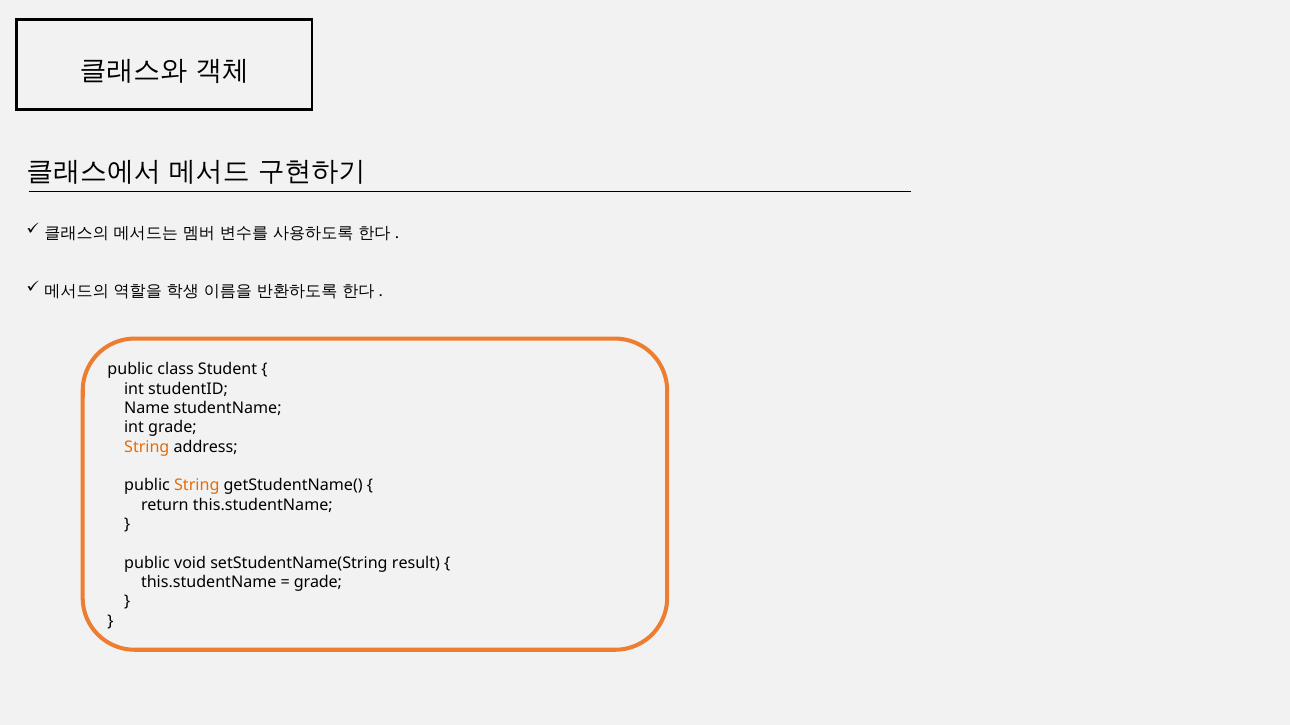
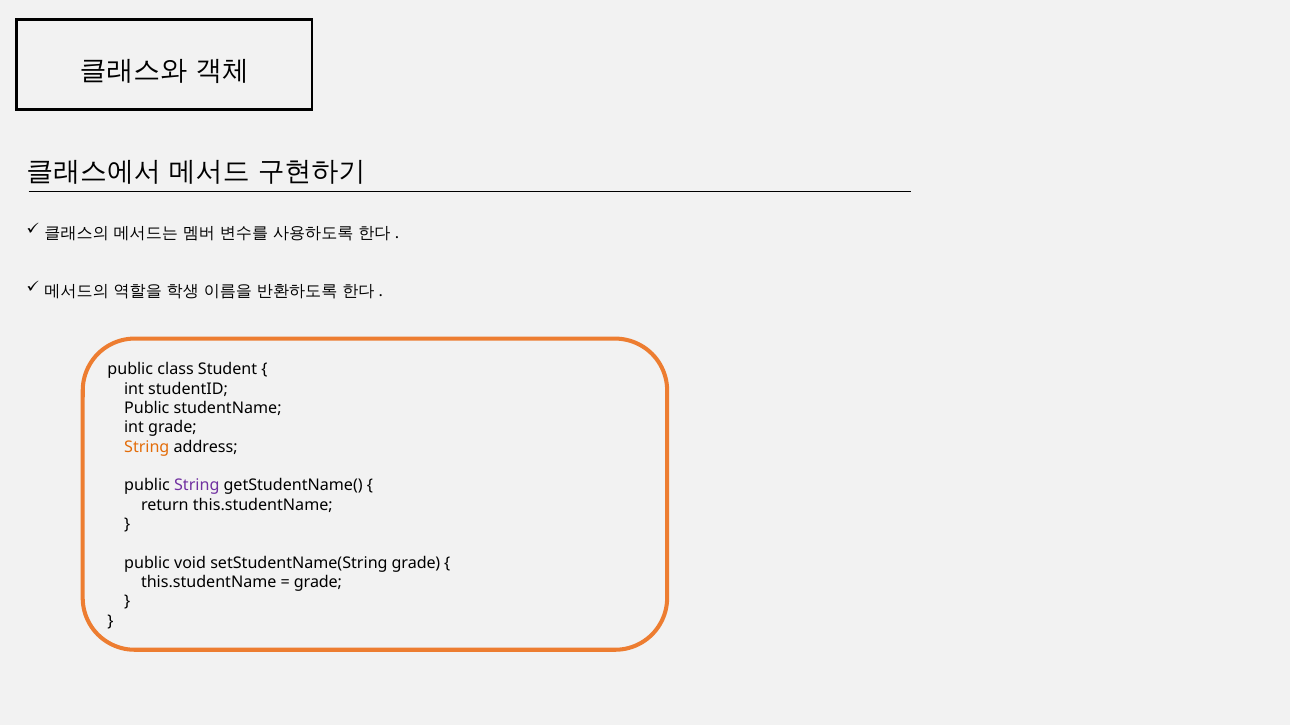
Name at (147, 409): Name -> Public
String at (197, 486) colour: orange -> purple
setStudentName(String result: result -> grade
